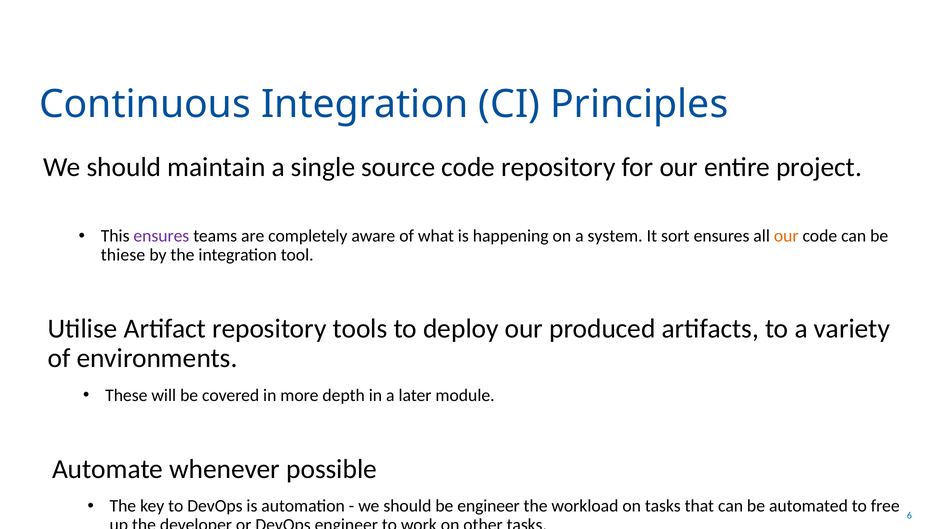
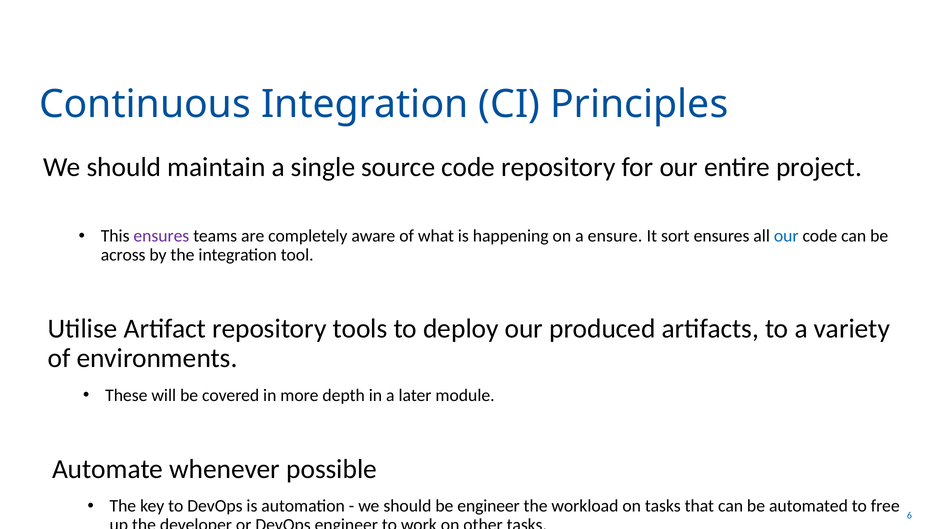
system: system -> ensure
our at (786, 236) colour: orange -> blue
thiese: thiese -> across
